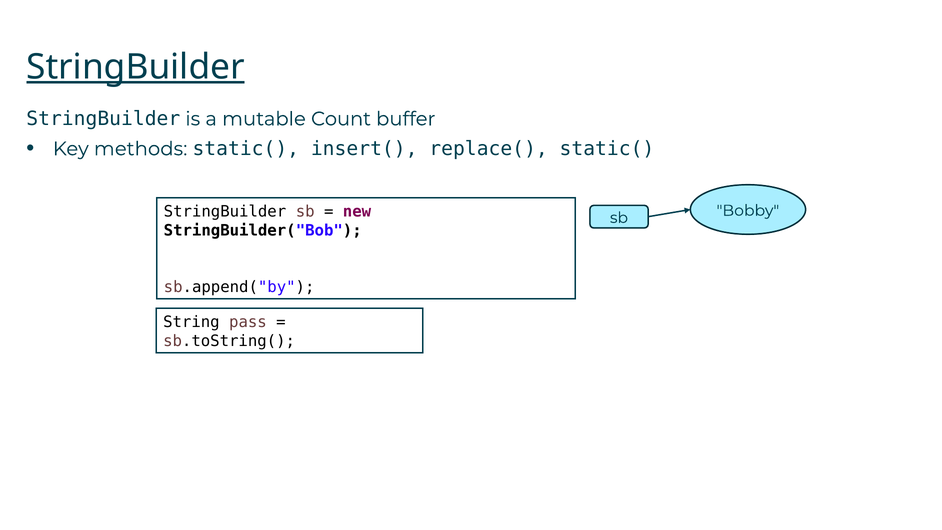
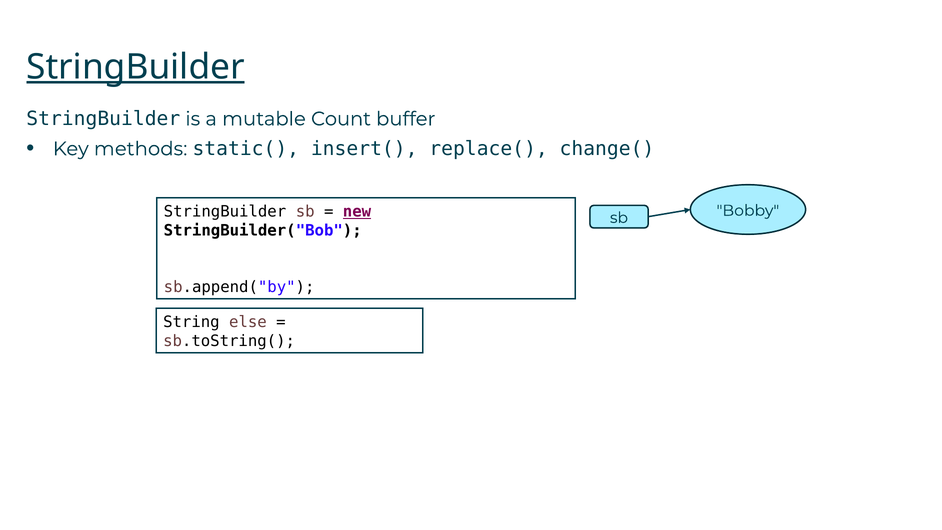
replace( static(: static( -> change(
new underline: none -> present
pass: pass -> else
